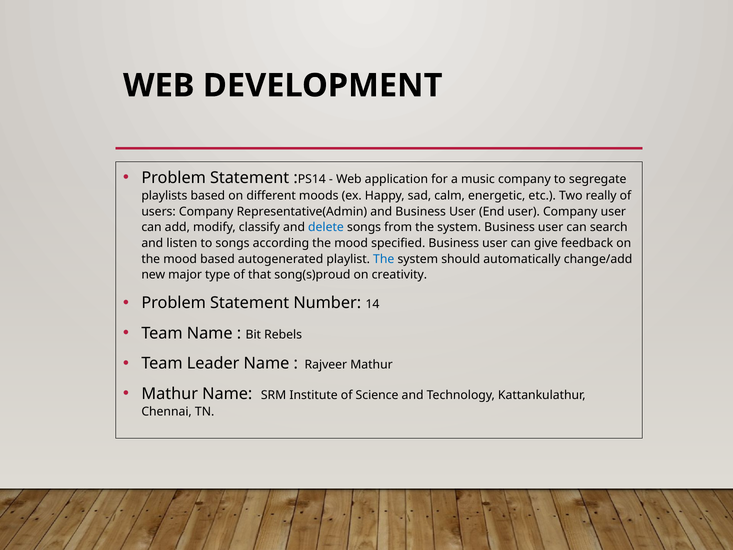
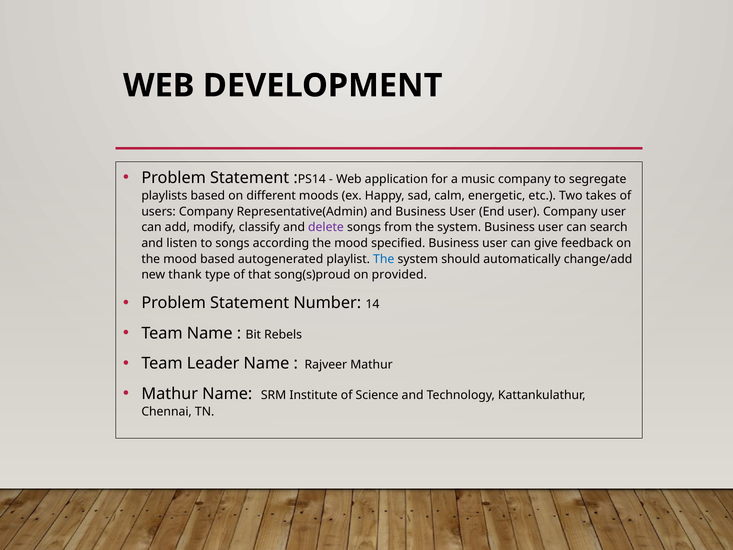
really: really -> takes
delete colour: blue -> purple
major: major -> thank
creativity: creativity -> provided
